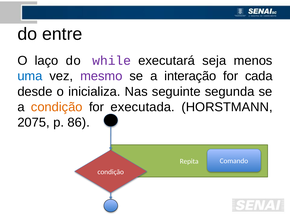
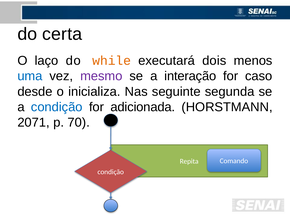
entre: entre -> certa
while colour: purple -> orange
seja: seja -> dois
cada: cada -> caso
condição at (57, 107) colour: orange -> blue
executada: executada -> adicionada
2075: 2075 -> 2071
86: 86 -> 70
